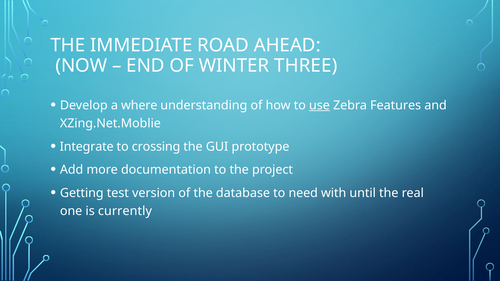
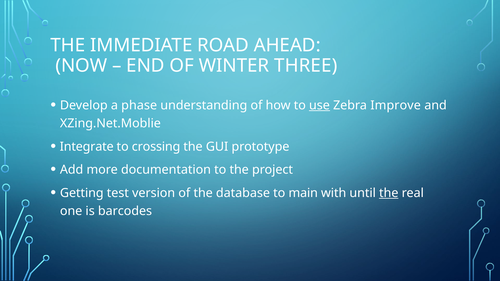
where: where -> phase
Features: Features -> Improve
need: need -> main
the at (389, 193) underline: none -> present
currently: currently -> barcodes
